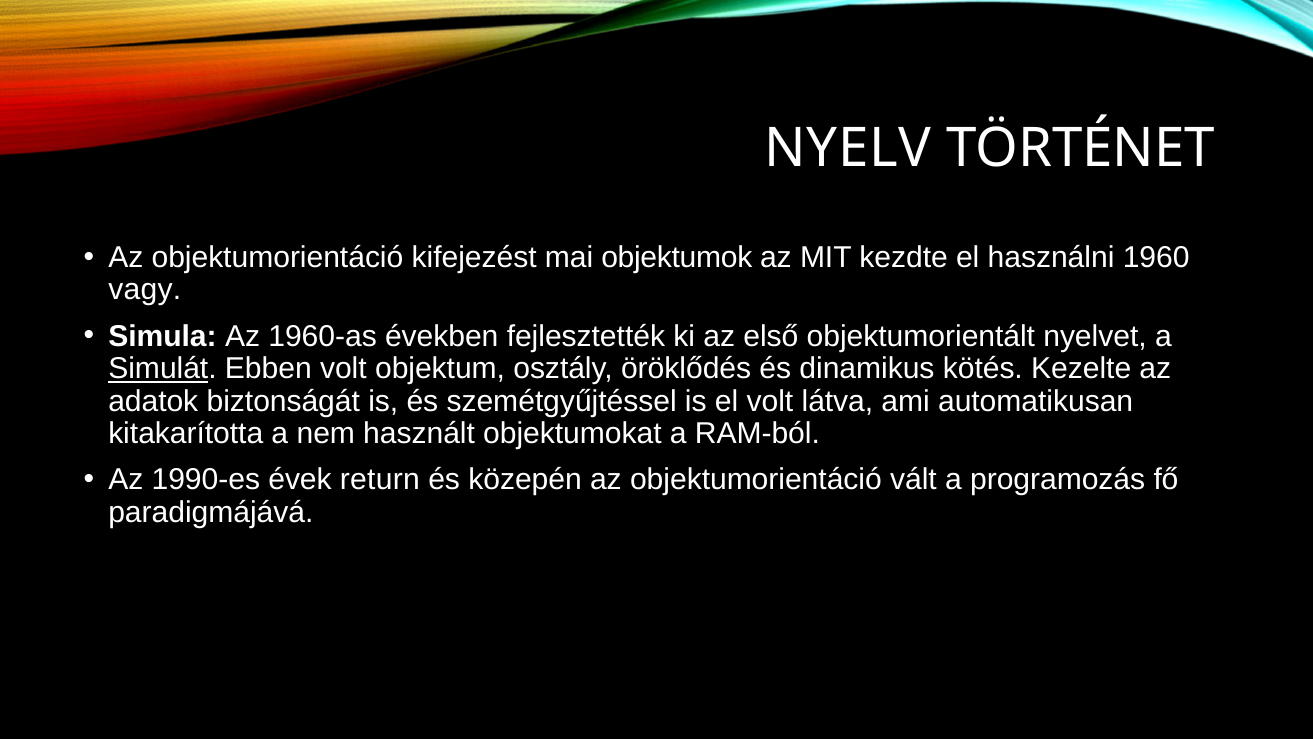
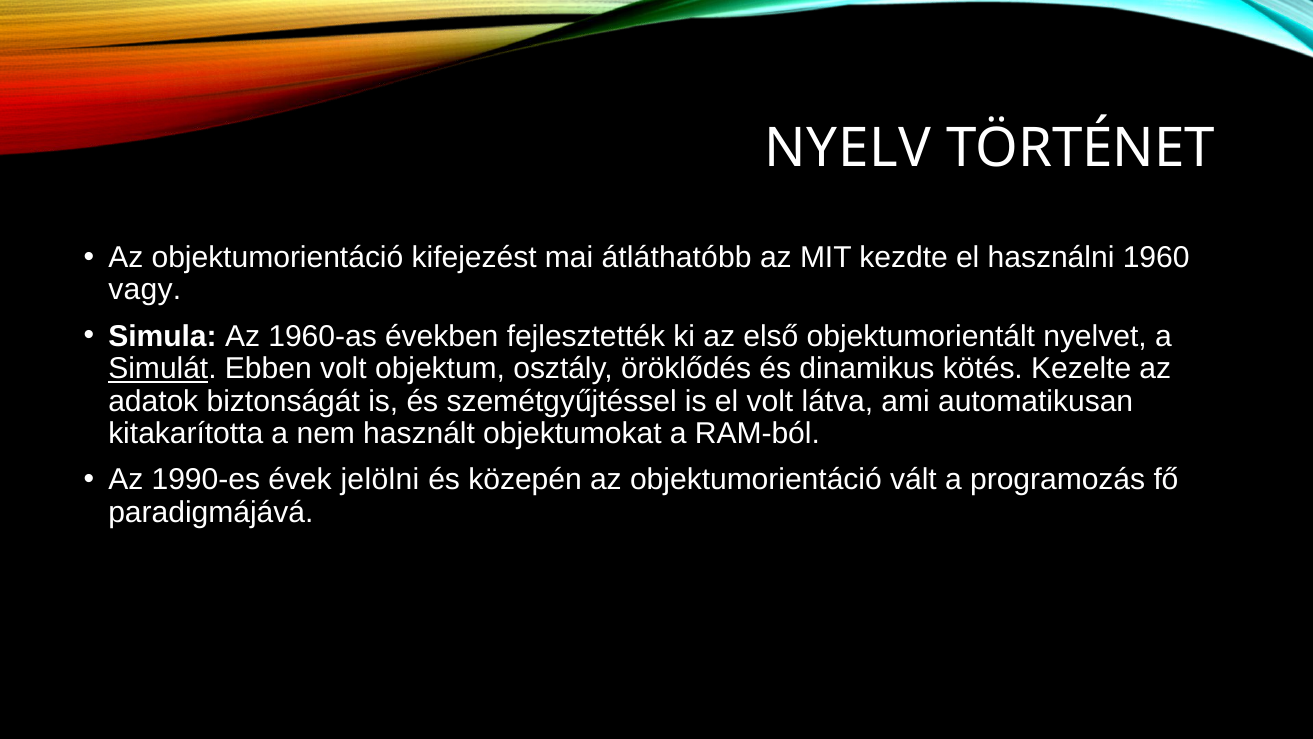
objektumok: objektumok -> átláthatóbb
return: return -> jelölni
